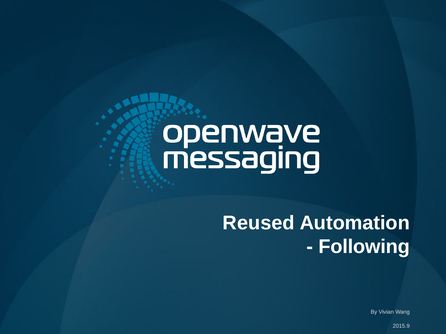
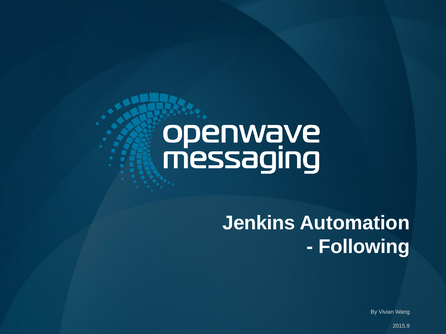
Reused: Reused -> Jenkins
